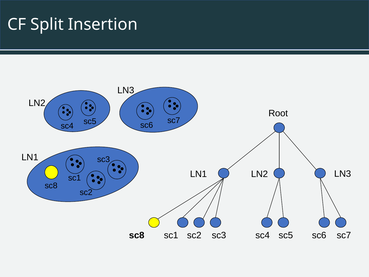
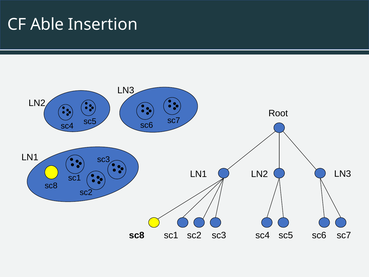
Split: Split -> Able
